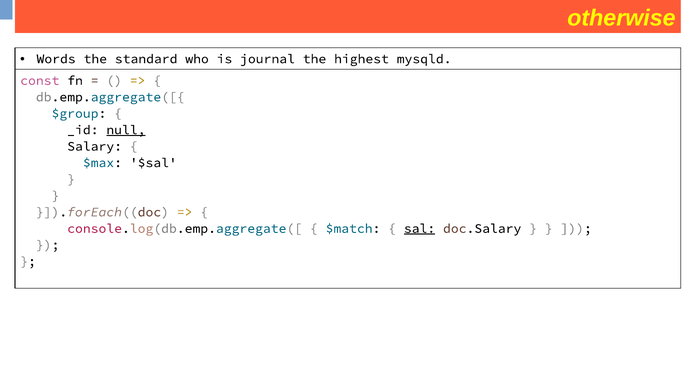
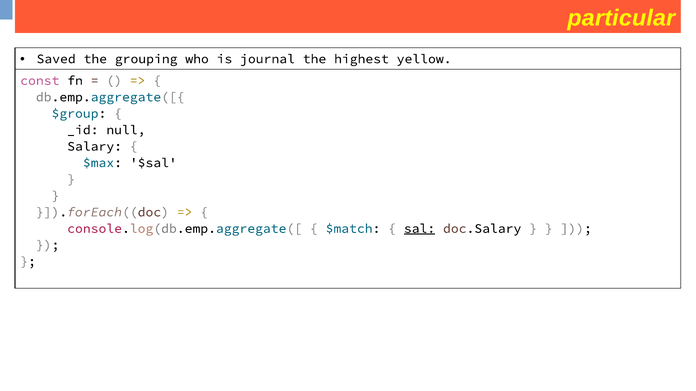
otherwise: otherwise -> particular
Words: Words -> Saved
standard: standard -> grouping
mysqld: mysqld -> yellow
null underline: present -> none
